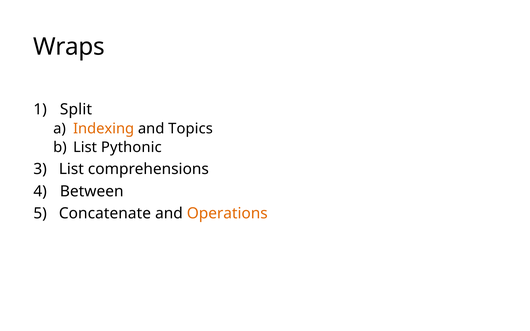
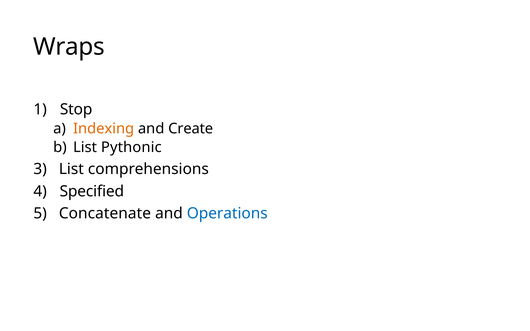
Split: Split -> Stop
Topics: Topics -> Create
Between: Between -> Specified
Operations colour: orange -> blue
